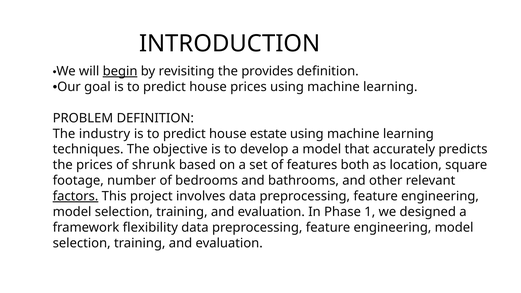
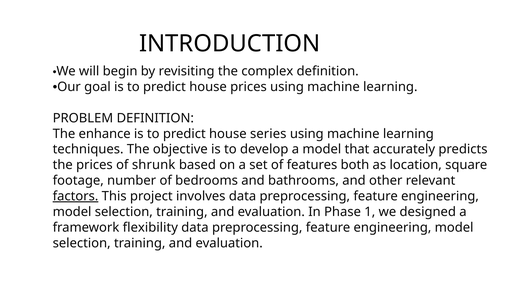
begin underline: present -> none
provides: provides -> complex
industry: industry -> enhance
estate: estate -> series
